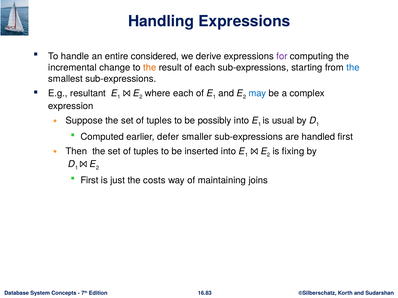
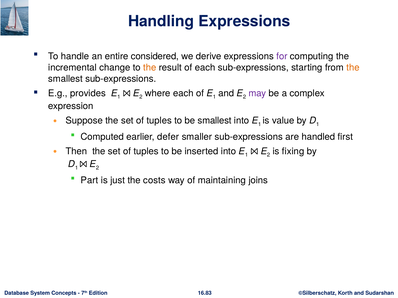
the at (353, 68) colour: blue -> orange
resultant: resultant -> provides
may colour: blue -> purple
be possibly: possibly -> smallest
usual: usual -> value
First at (89, 180): First -> Part
